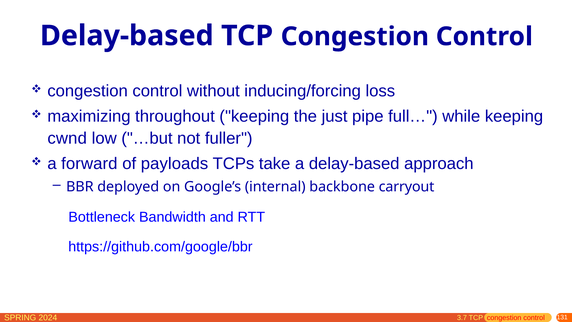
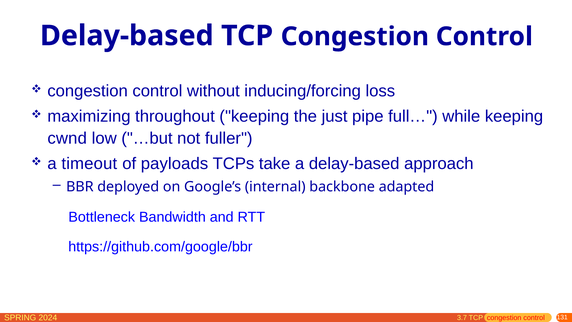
forward: forward -> timeout
carryout: carryout -> adapted
